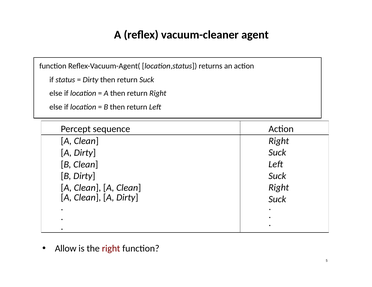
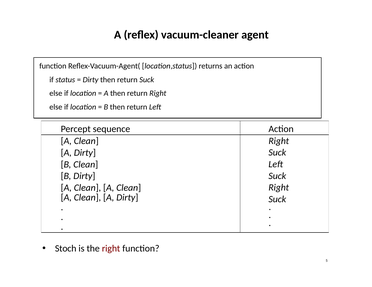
Allow: Allow -> Stoch
